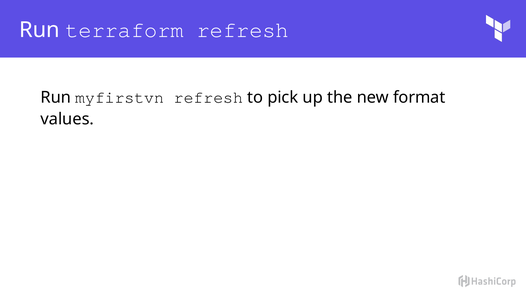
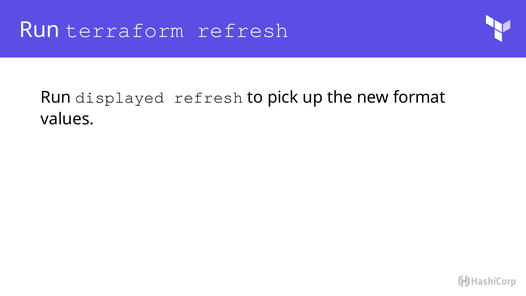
myfirstvn: myfirstvn -> displayed
